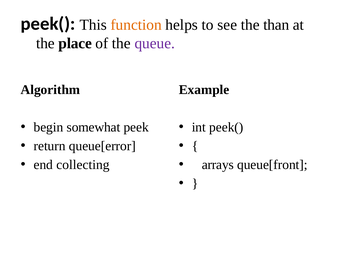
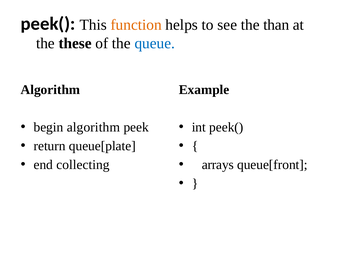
place: place -> these
queue colour: purple -> blue
begin somewhat: somewhat -> algorithm
queue[error: queue[error -> queue[plate
